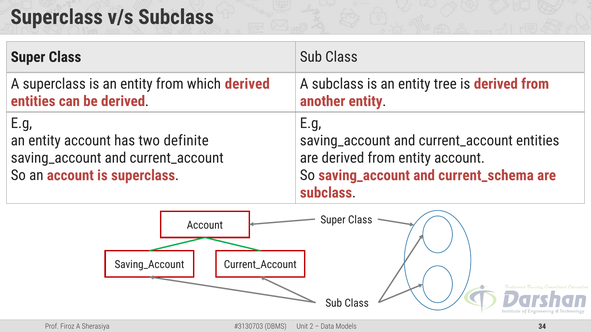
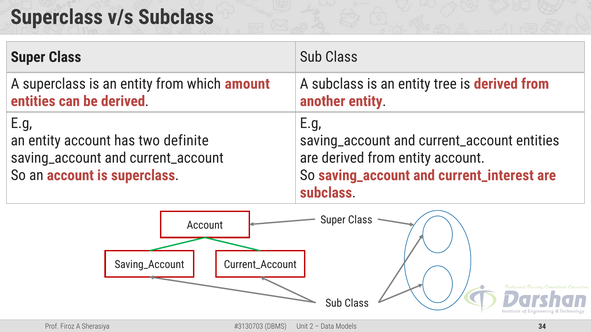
which derived: derived -> amount
current_schema: current_schema -> current_interest
